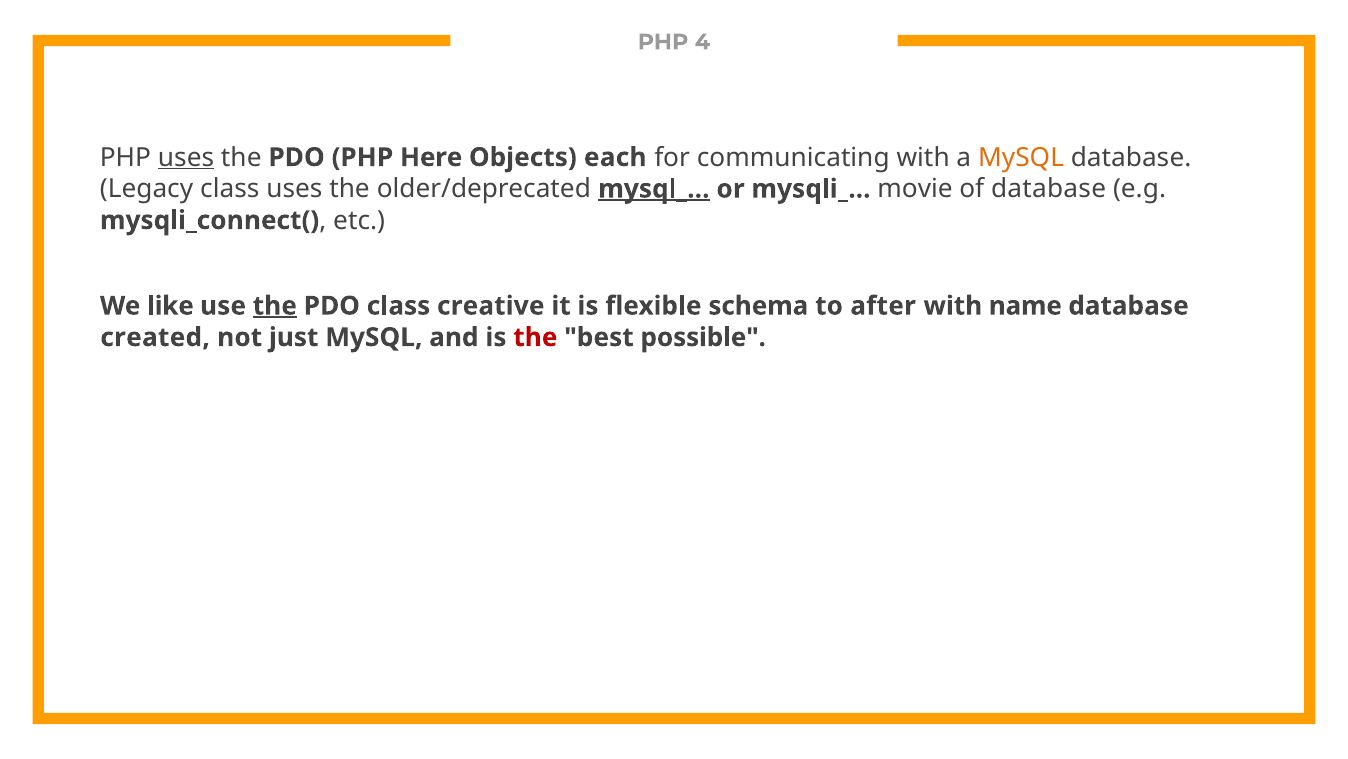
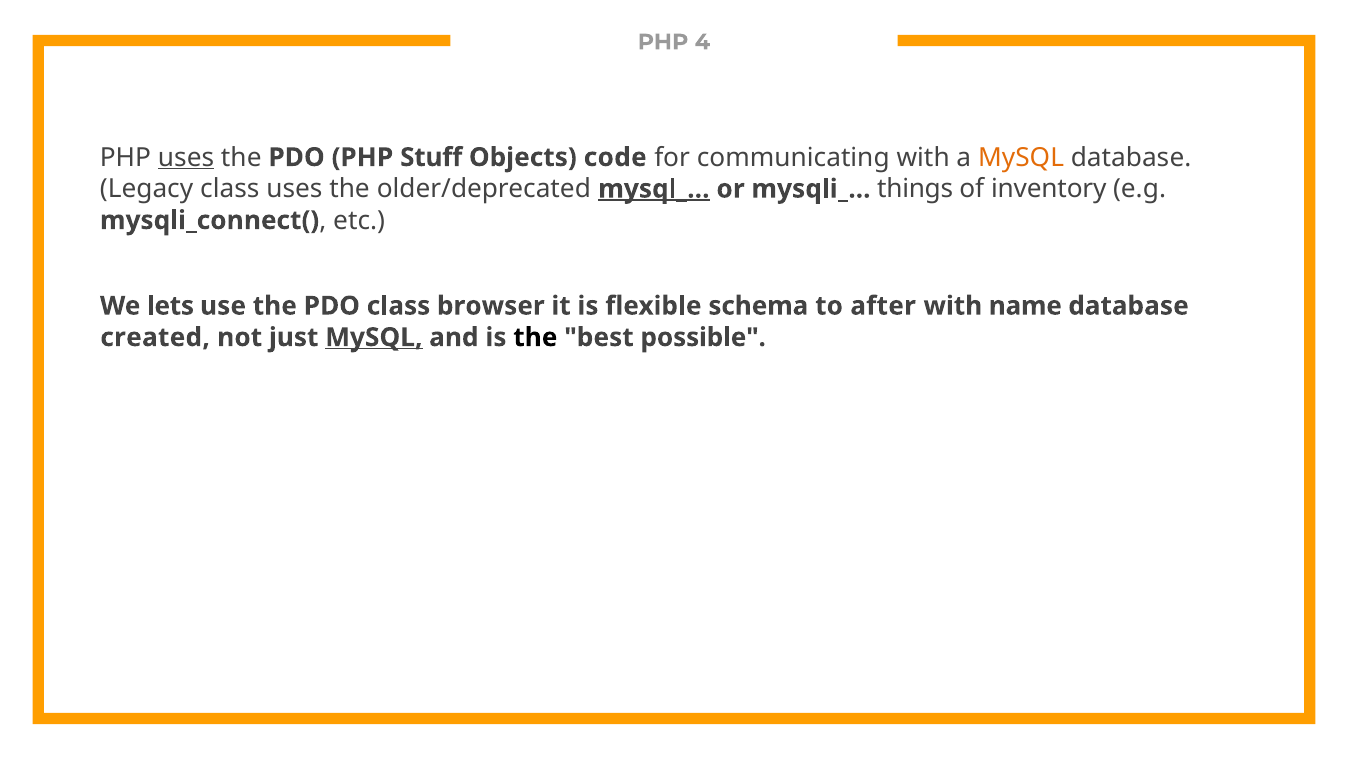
Here: Here -> Stuff
each: each -> code
movie: movie -> things
of database: database -> inventory
like: like -> lets
the at (275, 306) underline: present -> none
creative: creative -> browser
MySQL at (374, 337) underline: none -> present
the at (535, 337) colour: red -> black
